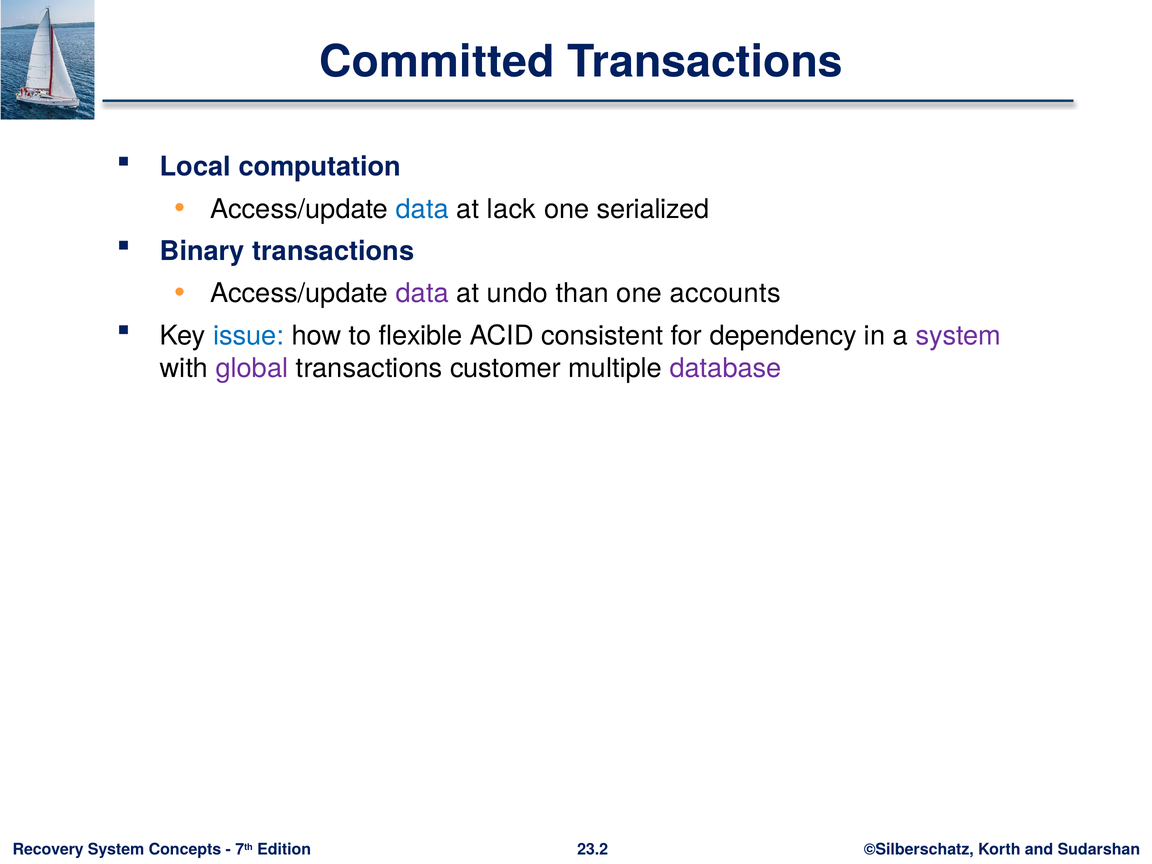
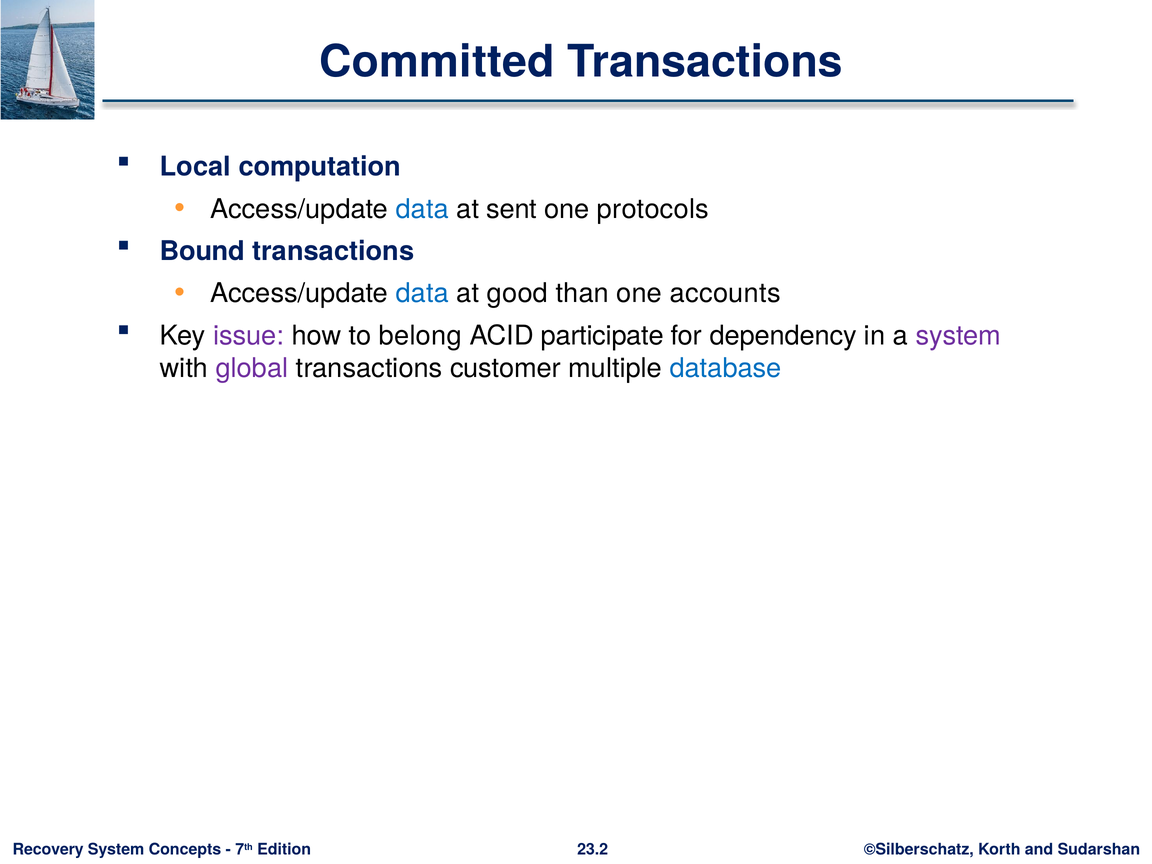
lack: lack -> sent
serialized: serialized -> protocols
Binary: Binary -> Bound
data at (422, 293) colour: purple -> blue
undo: undo -> good
issue colour: blue -> purple
flexible: flexible -> belong
consistent: consistent -> participate
database colour: purple -> blue
